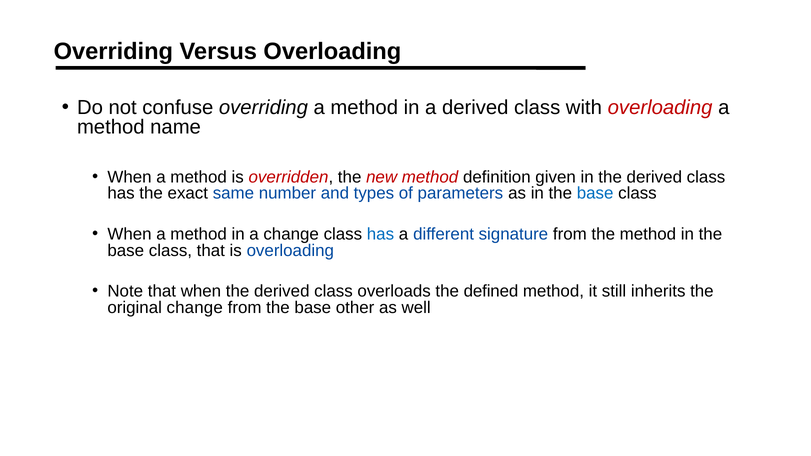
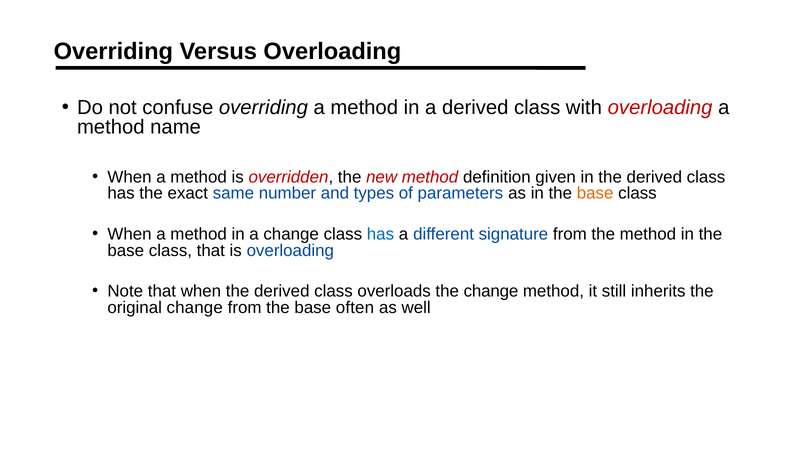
base at (595, 193) colour: blue -> orange
the defined: defined -> change
other: other -> often
